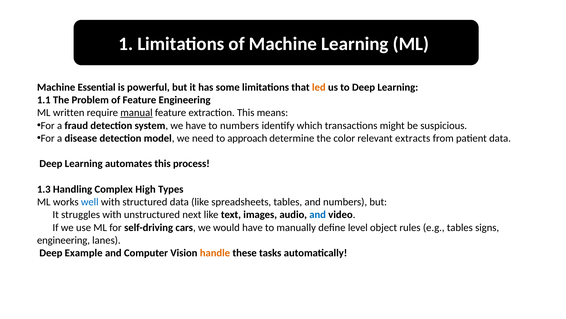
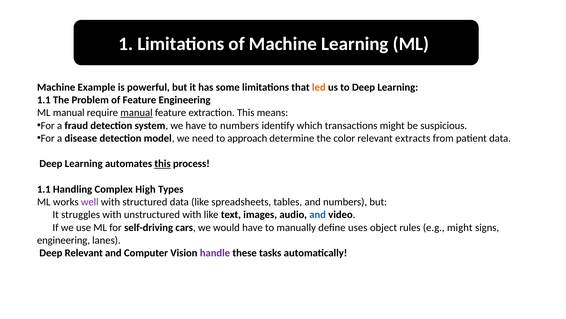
Essential: Essential -> Example
ML written: written -> manual
this at (163, 163) underline: none -> present
1.3 at (44, 189): 1.3 -> 1.1
well colour: blue -> purple
unstructured next: next -> with
level: level -> uses
e.g tables: tables -> might
Deep Example: Example -> Relevant
handle colour: orange -> purple
